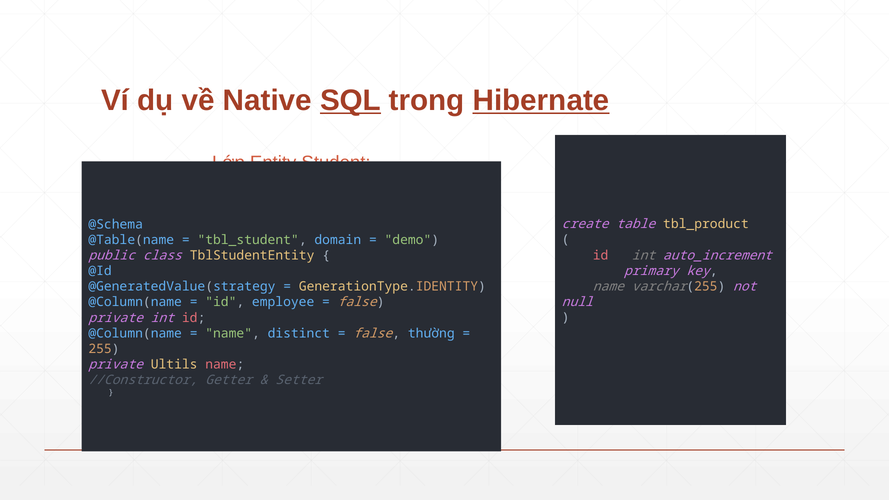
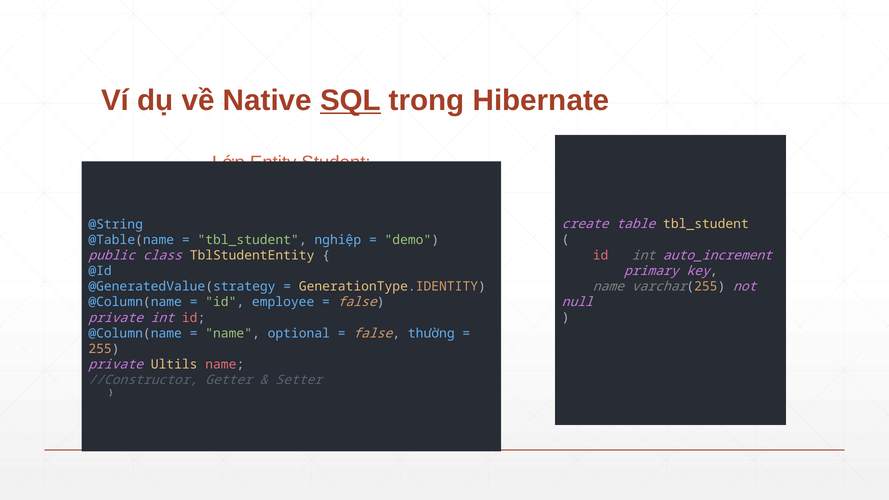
Hibernate underline: present -> none
table tbl_product: tbl_product -> tbl_student
@Schema: @Schema -> @String
domain: domain -> nghiệp
distinct: distinct -> optional
